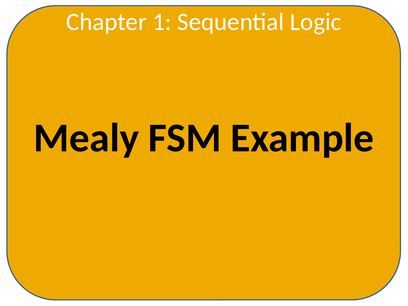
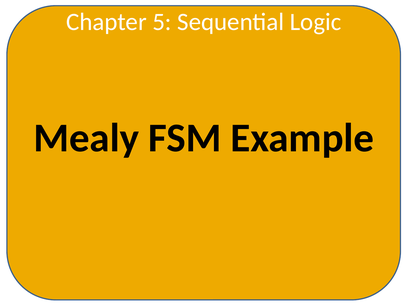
1: 1 -> 5
